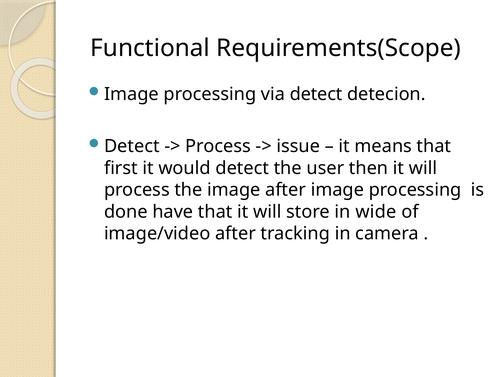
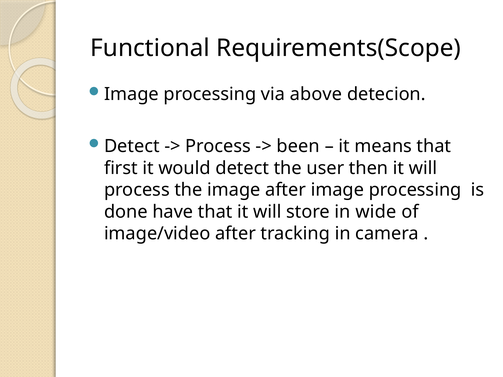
via detect: detect -> above
issue: issue -> been
